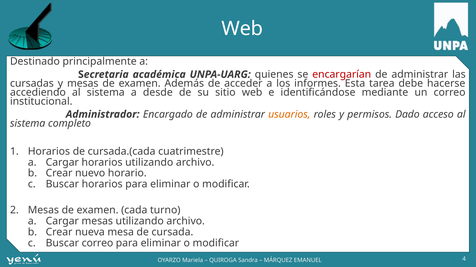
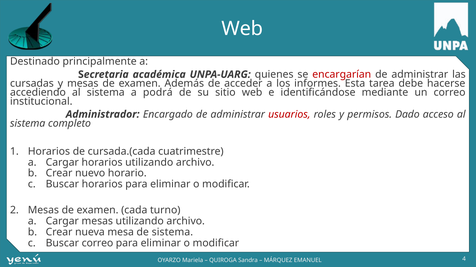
desde: desde -> podrá
usuarios colour: orange -> red
de cursada: cursada -> sistema
